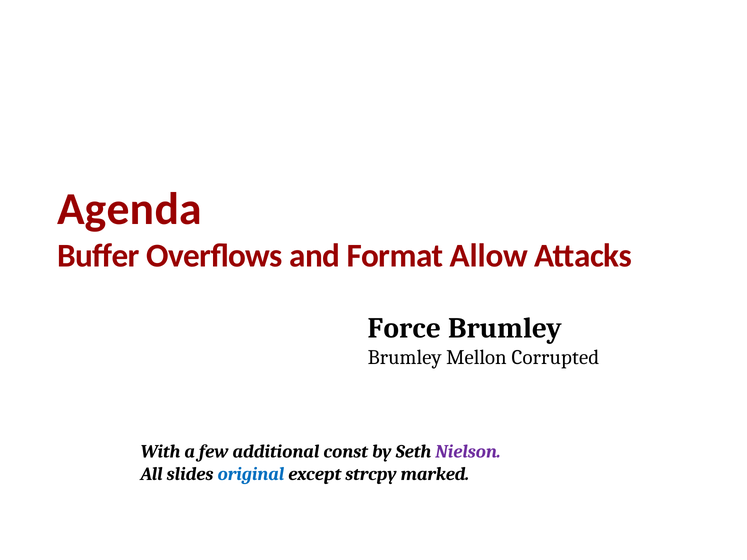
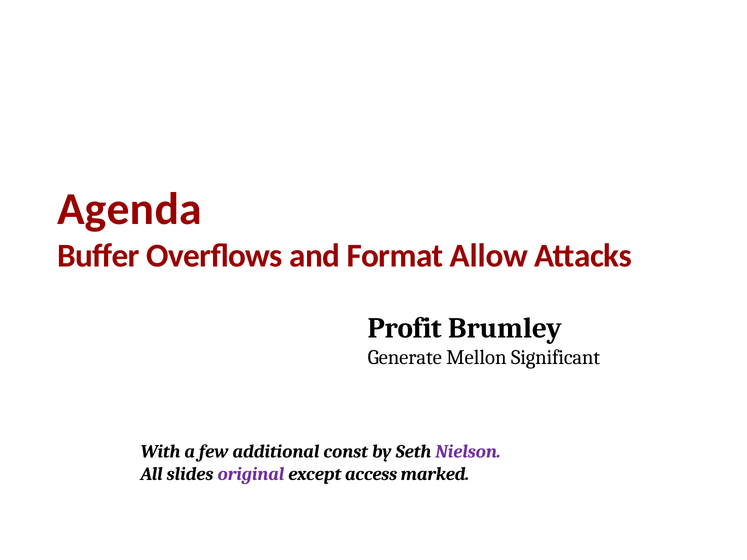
Force: Force -> Profit
Brumley at (405, 358): Brumley -> Generate
Corrupted: Corrupted -> Significant
original colour: blue -> purple
strcpy: strcpy -> access
